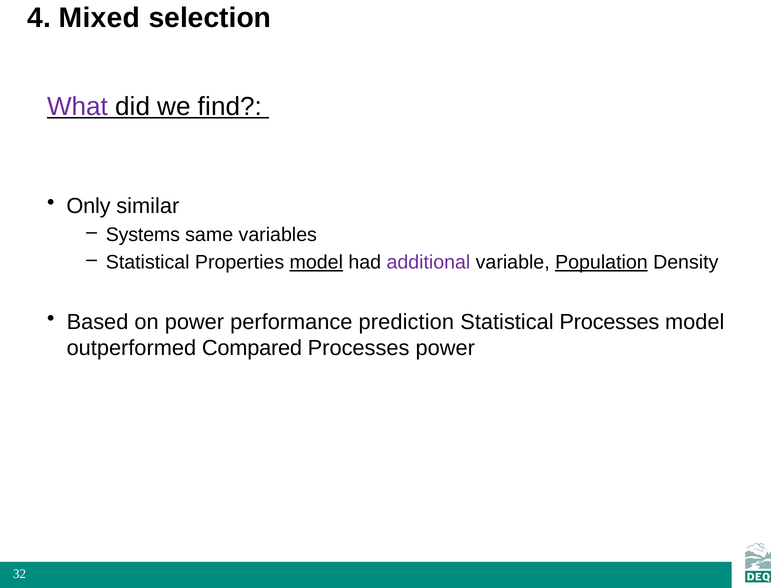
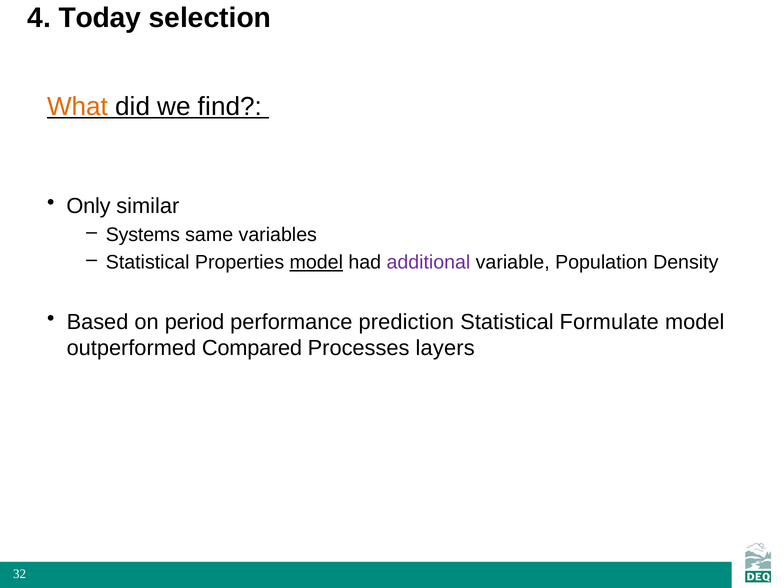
Mixed: Mixed -> Today
What colour: purple -> orange
Population underline: present -> none
on power: power -> period
Statistical Processes: Processes -> Formulate
Processes power: power -> layers
